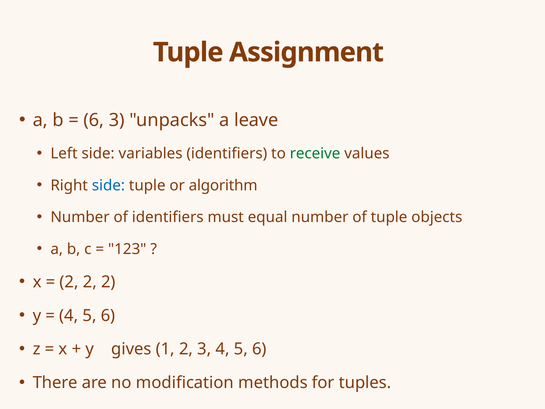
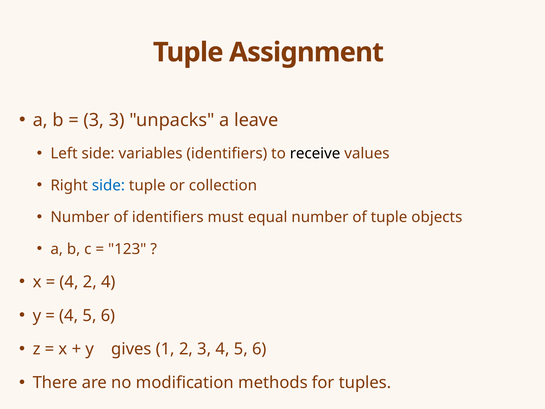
6 at (94, 120): 6 -> 3
receive colour: green -> black
algorithm: algorithm -> collection
2 at (69, 282): 2 -> 4
2 at (108, 282): 2 -> 4
